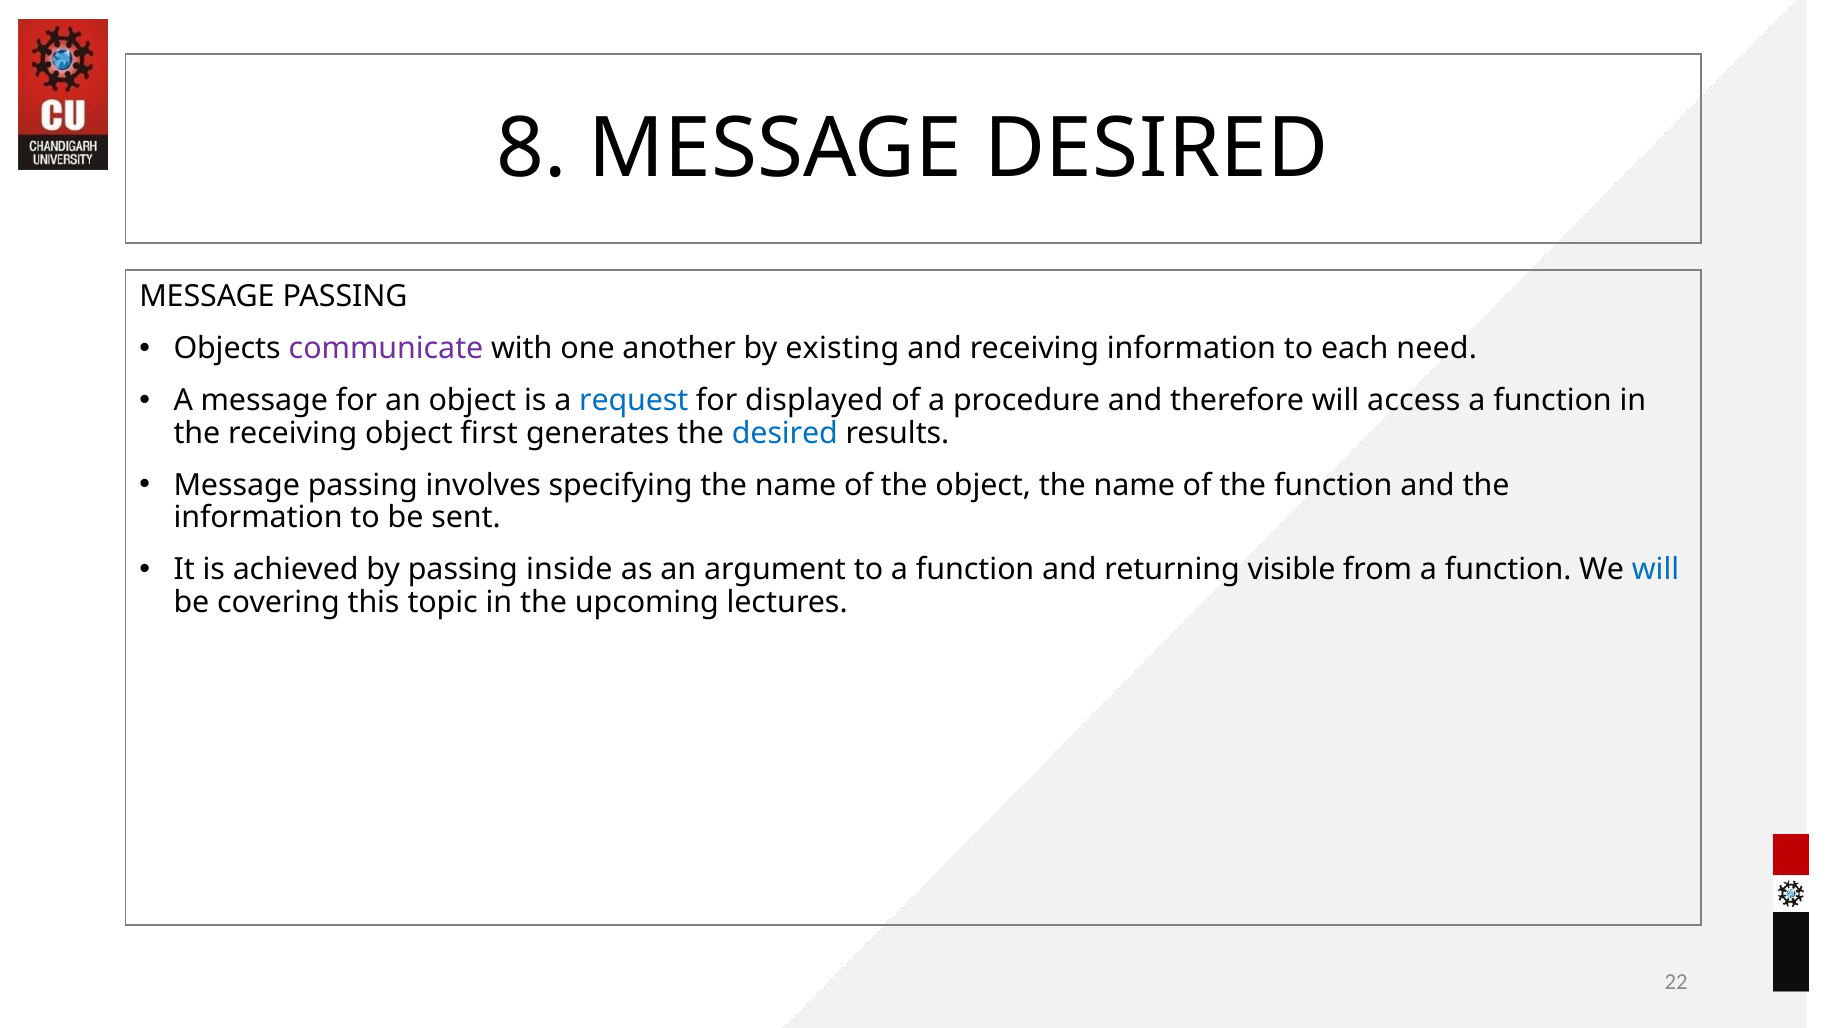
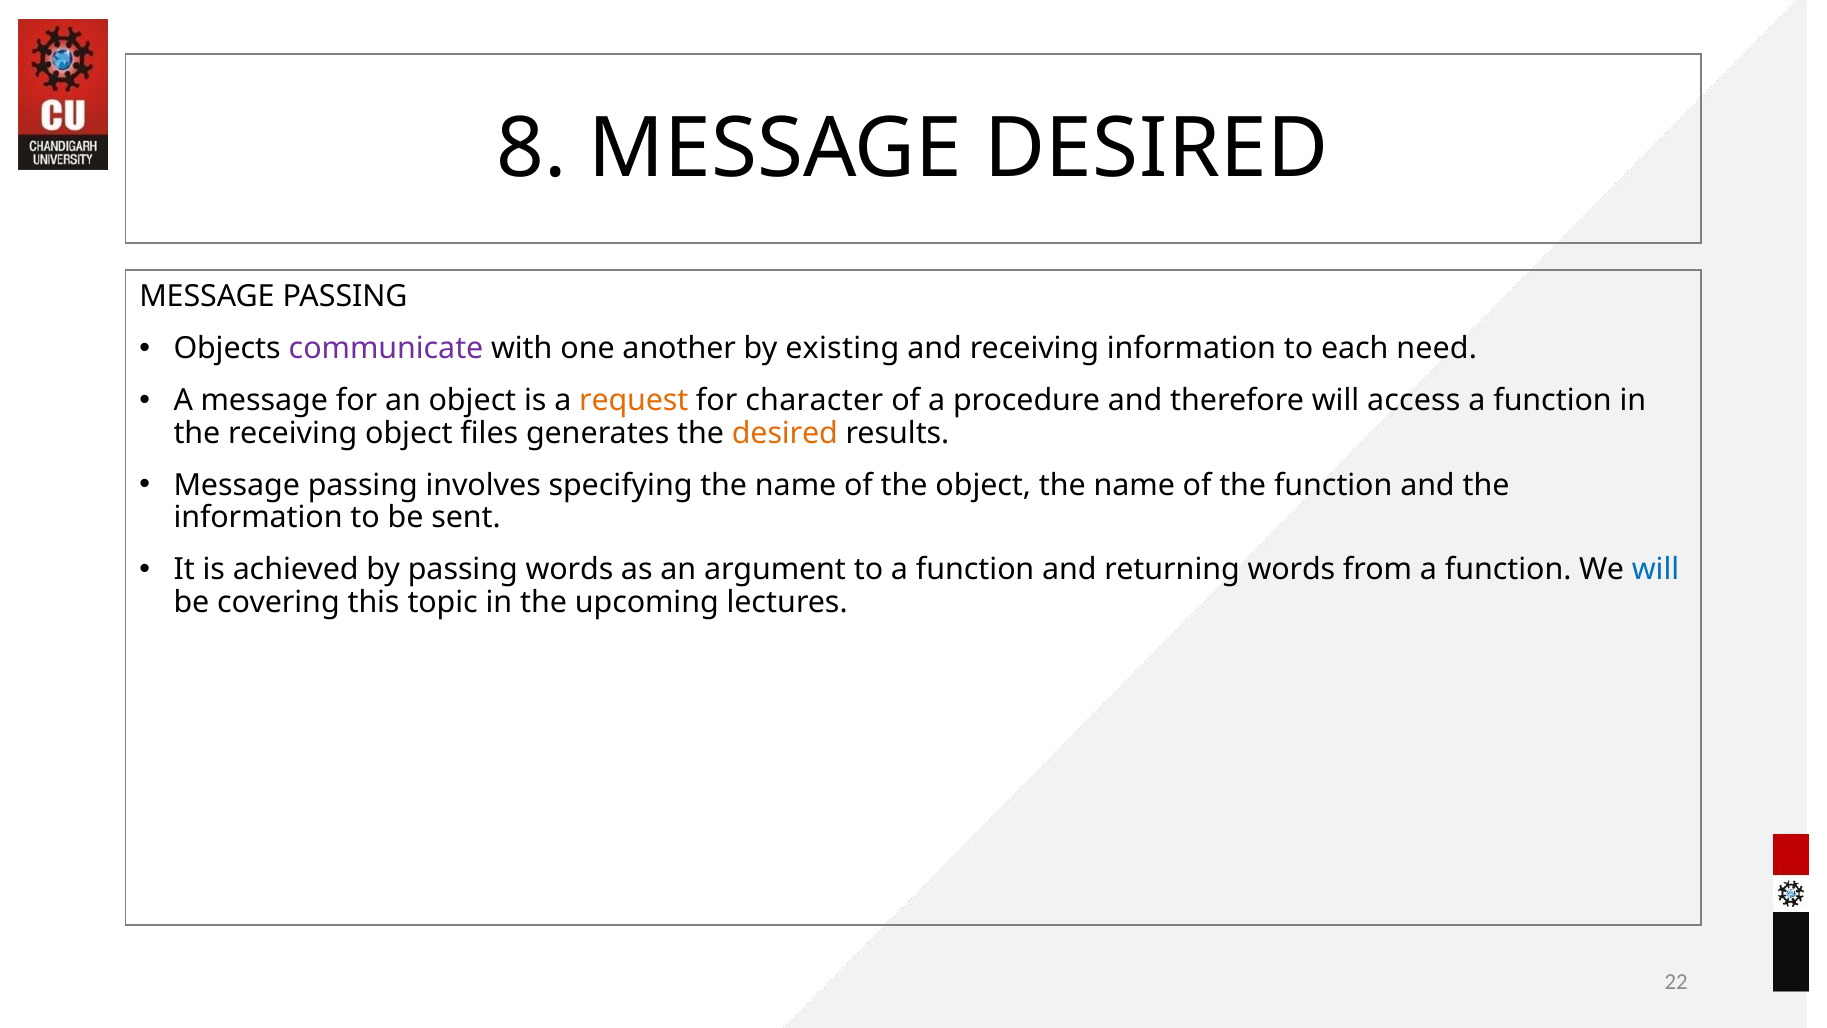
request colour: blue -> orange
displayed: displayed -> character
first: first -> files
desired at (785, 433) colour: blue -> orange
passing inside: inside -> words
returning visible: visible -> words
